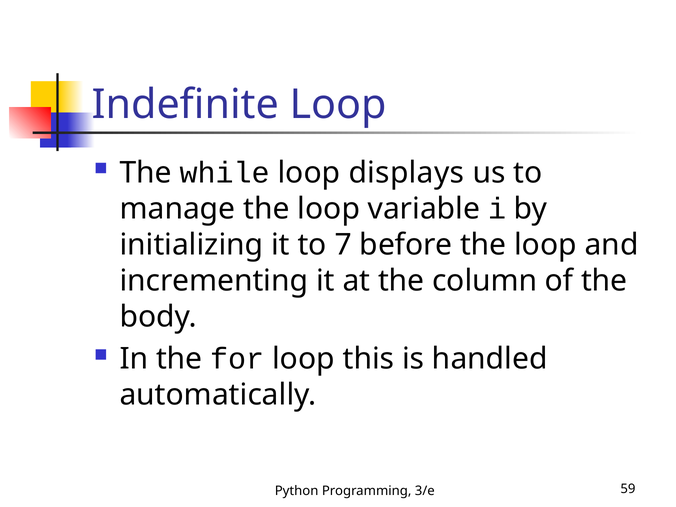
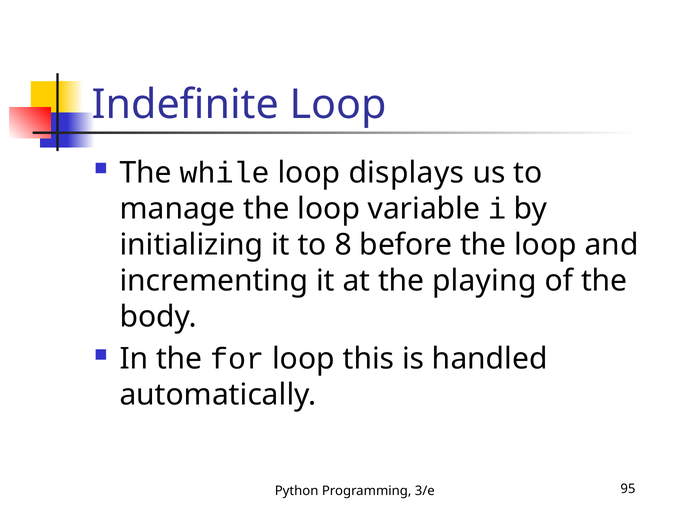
7: 7 -> 8
column: column -> playing
59: 59 -> 95
